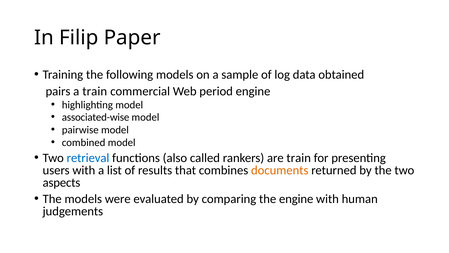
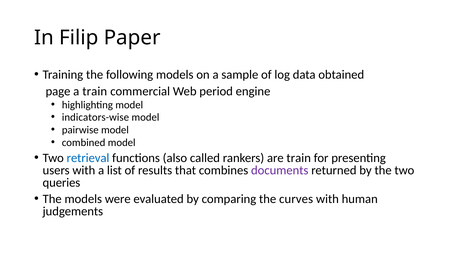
pairs: pairs -> page
associated-wise: associated-wise -> indicators-wise
documents colour: orange -> purple
aspects: aspects -> queries
the engine: engine -> curves
